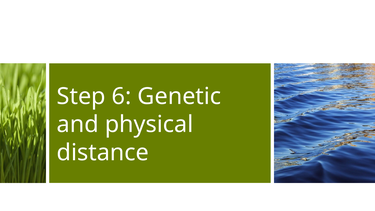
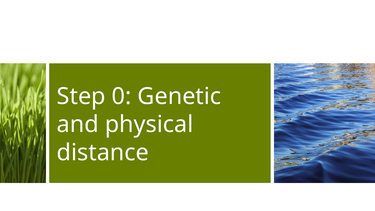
6: 6 -> 0
